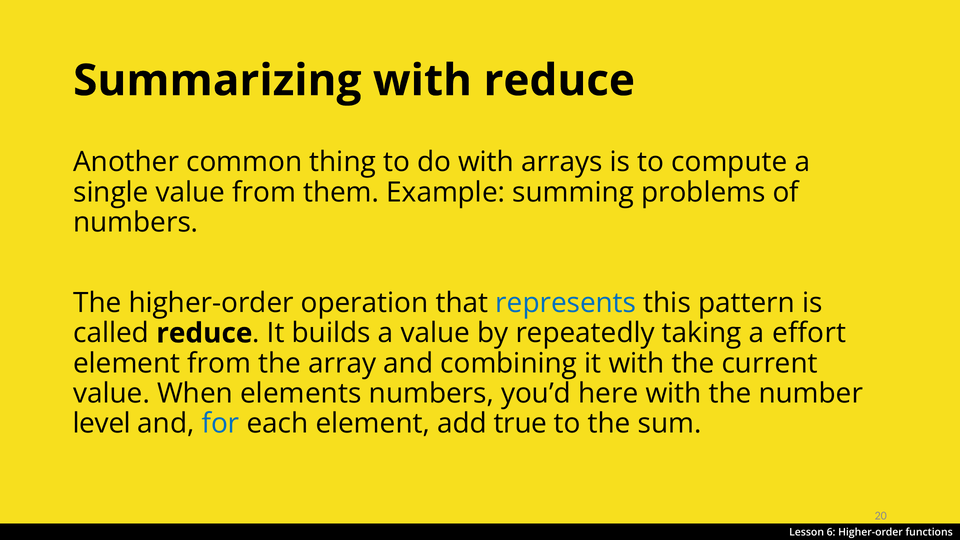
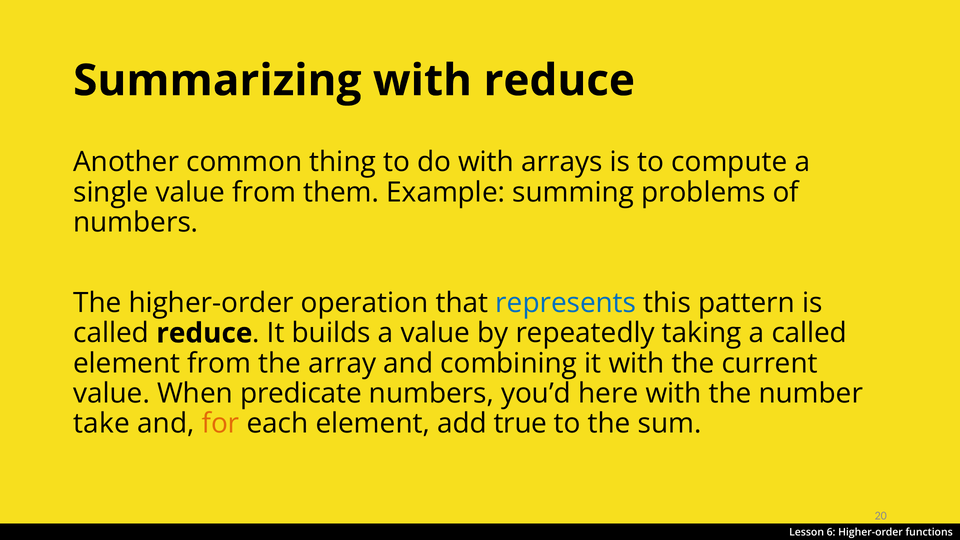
a effort: effort -> called
elements: elements -> predicate
level: level -> take
for colour: blue -> orange
